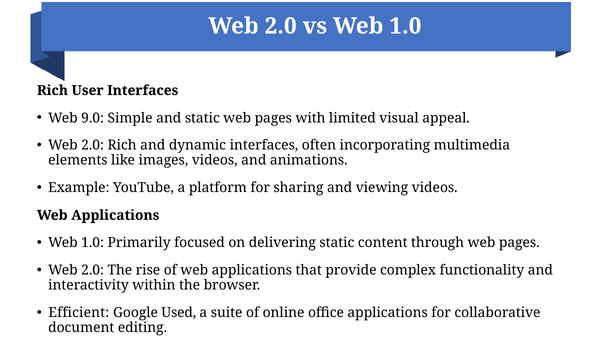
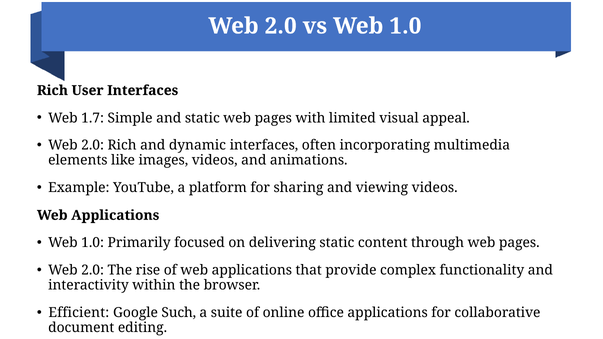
9.0: 9.0 -> 1.7
Used: Used -> Such
